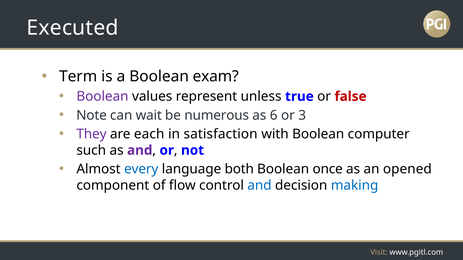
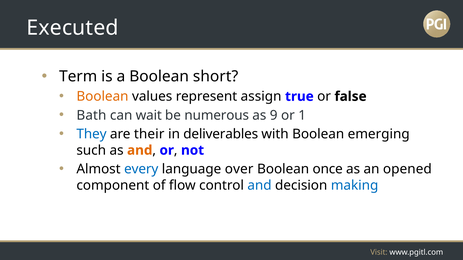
exam: exam -> short
Boolean at (102, 97) colour: purple -> orange
unless: unless -> assign
false colour: red -> black
Note: Note -> Bath
6: 6 -> 9
3: 3 -> 1
They colour: purple -> blue
each: each -> their
satisfaction: satisfaction -> deliverables
computer: computer -> emerging
and at (140, 151) colour: purple -> orange
both: both -> over
